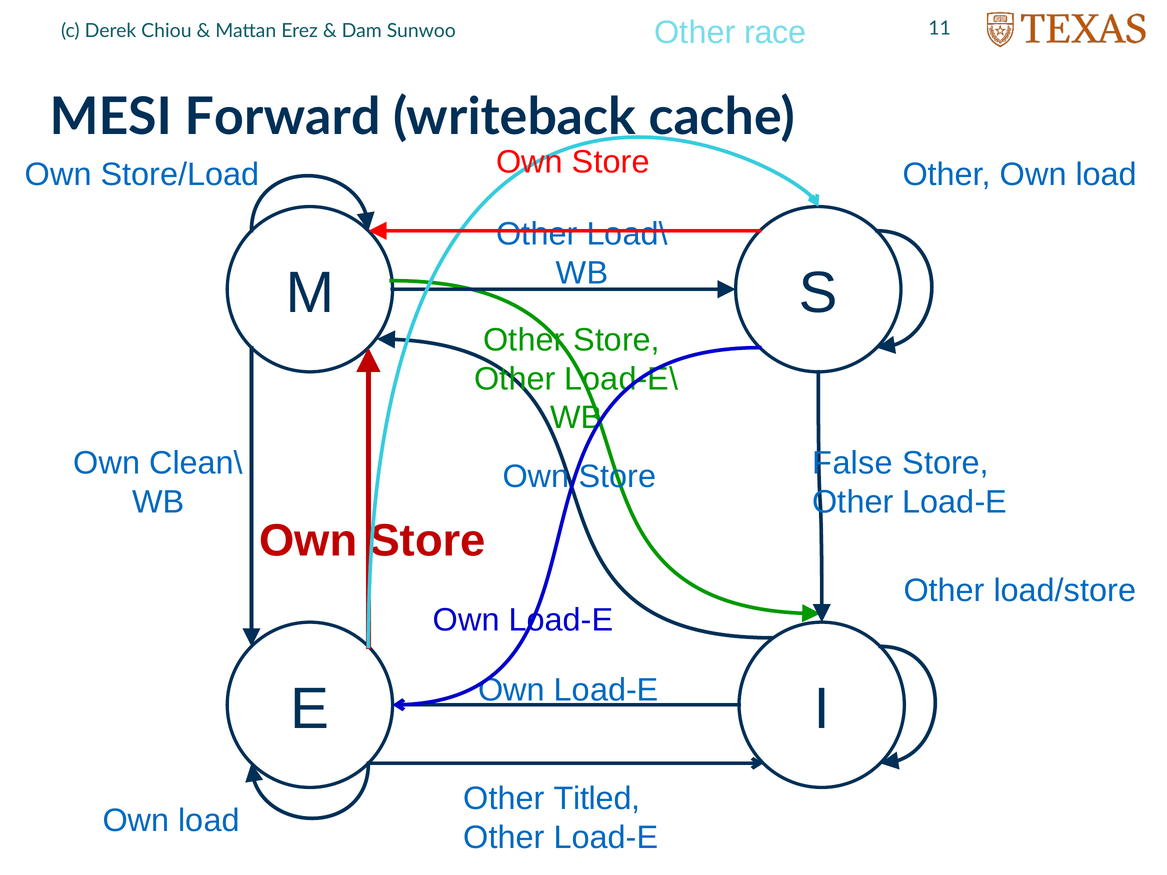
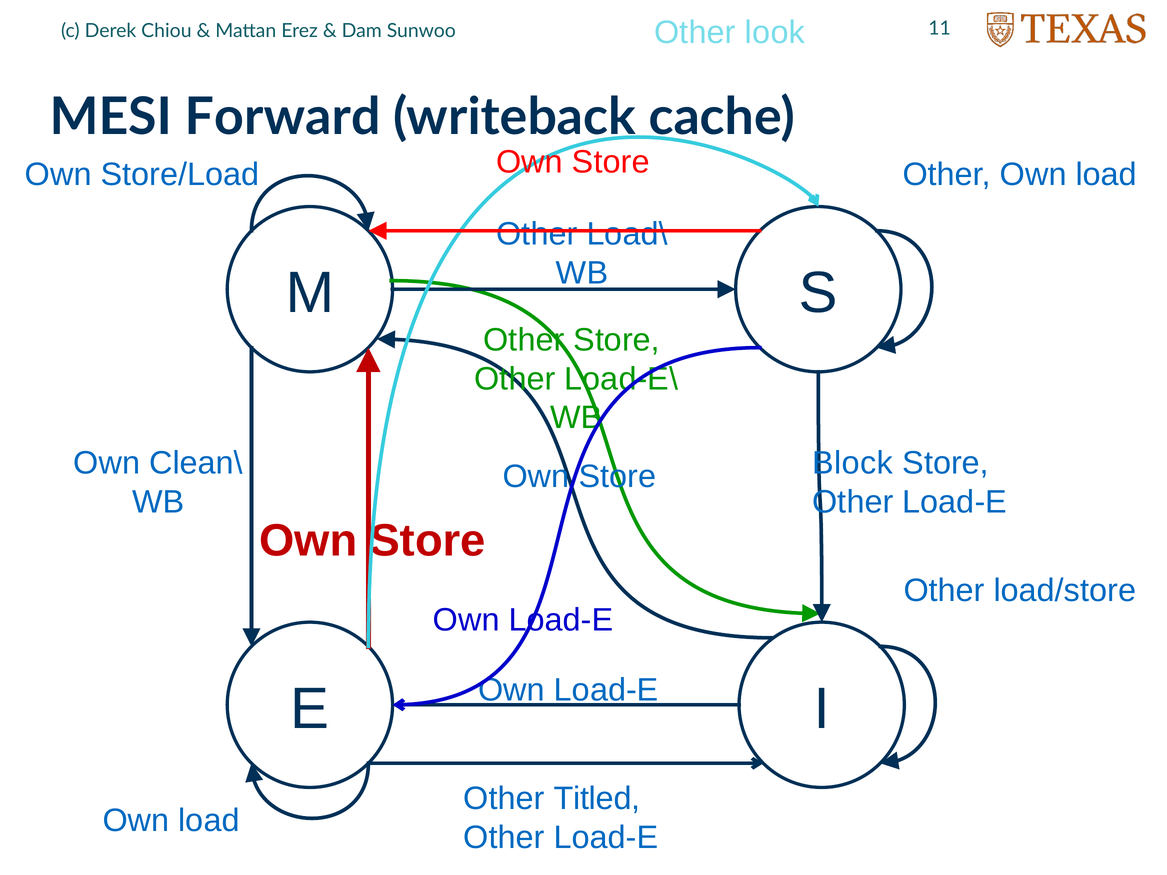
race: race -> look
False: False -> Block
